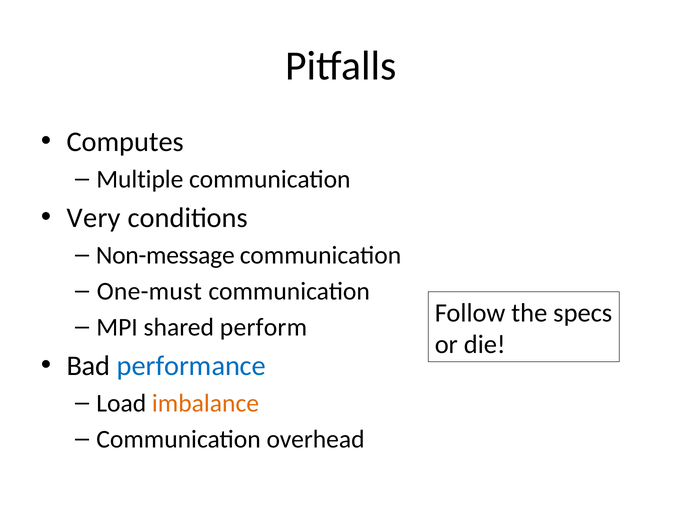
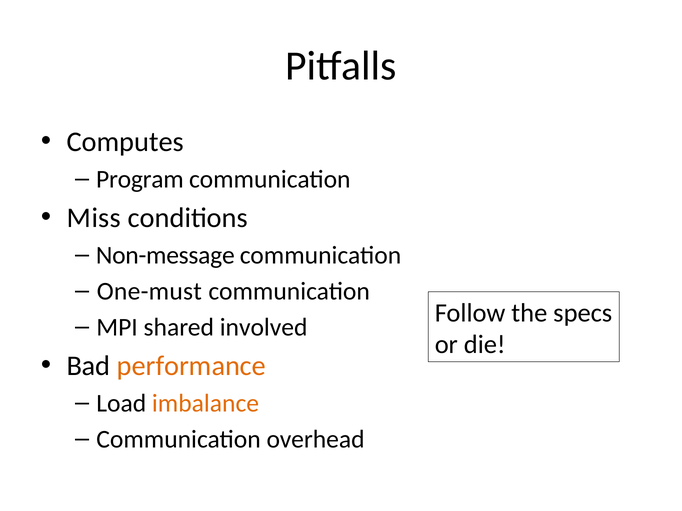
Multiple: Multiple -> Program
Very: Very -> Miss
perform: perform -> involved
performance colour: blue -> orange
